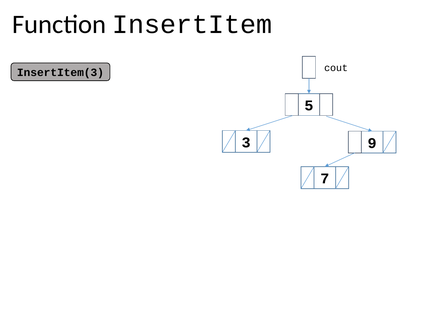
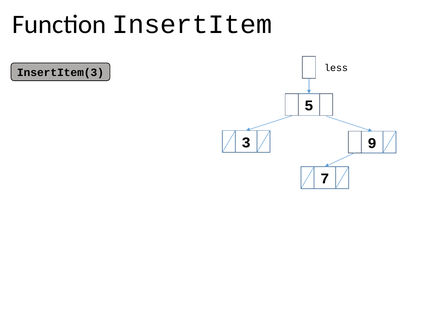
cout: cout -> less
